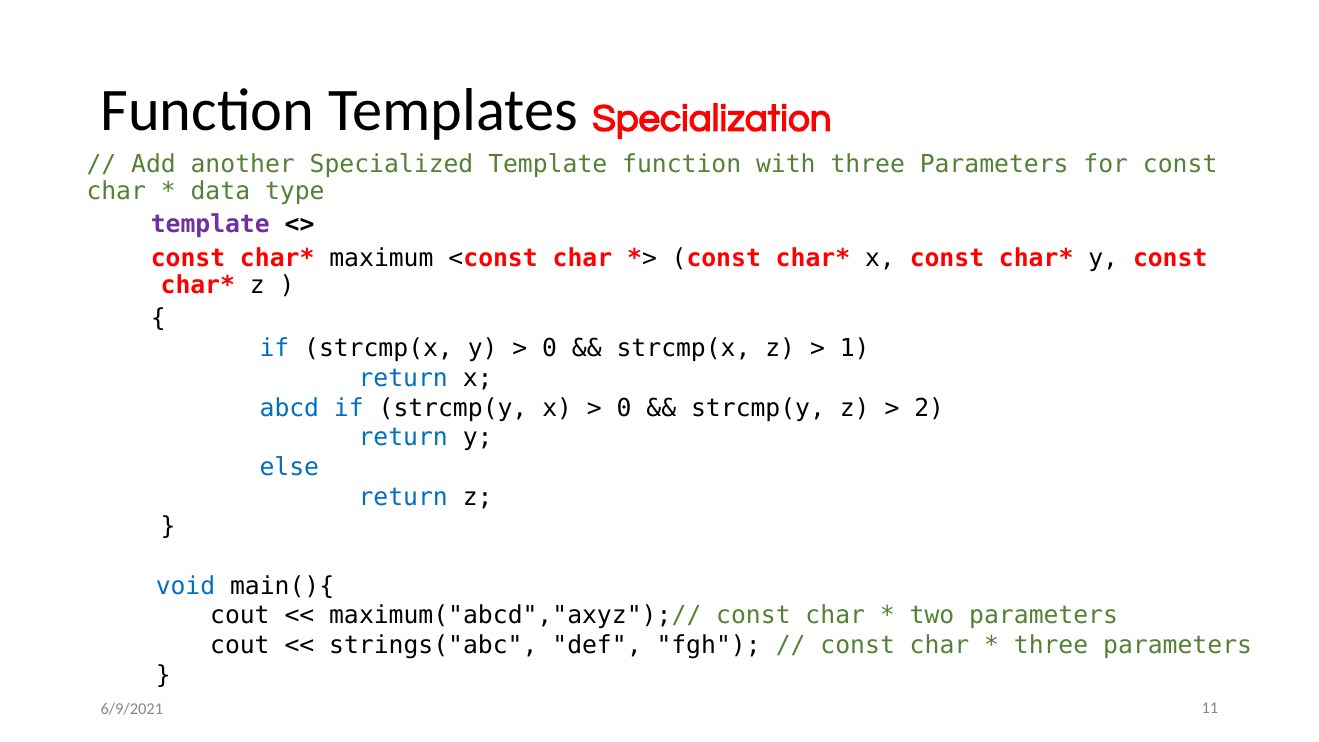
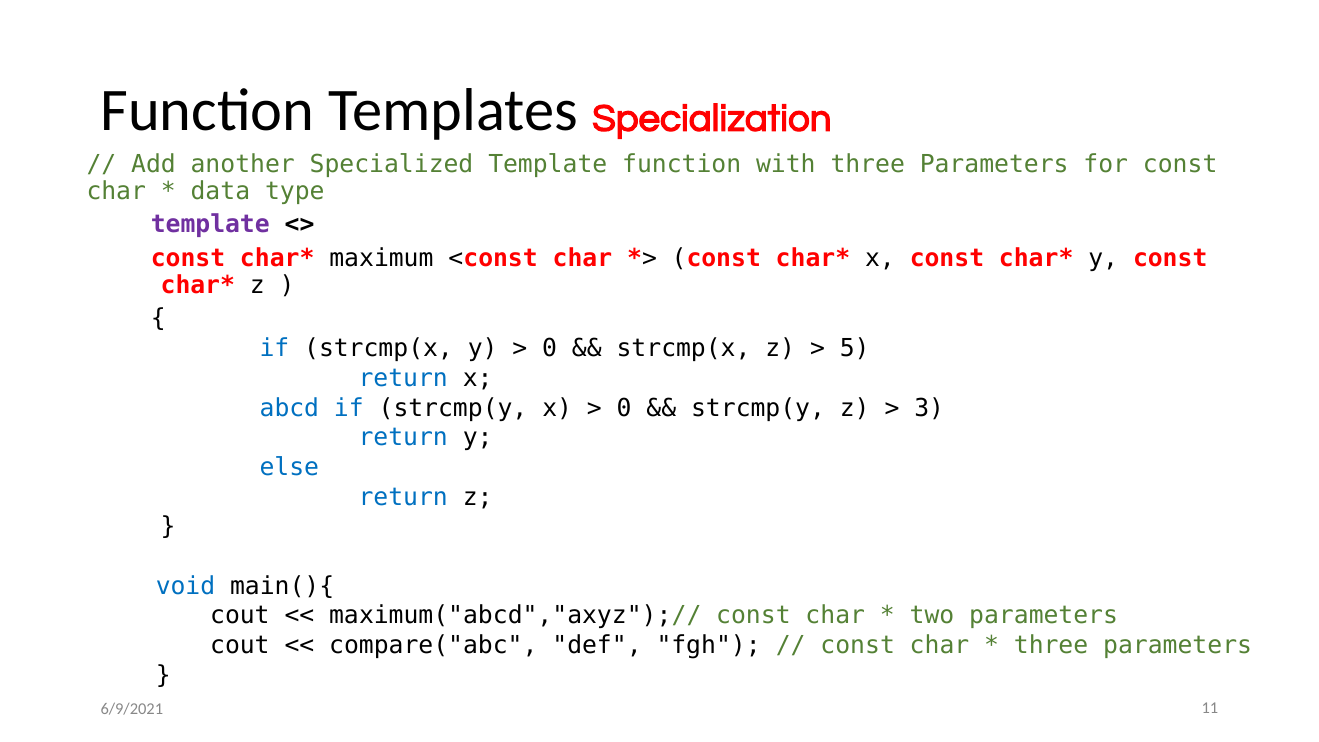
1: 1 -> 5
2: 2 -> 3
strings("abc: strings("abc -> compare("abc
